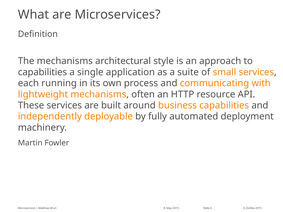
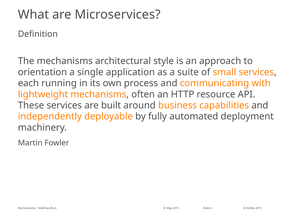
capabilities at (42, 72): capabilities -> orientation
